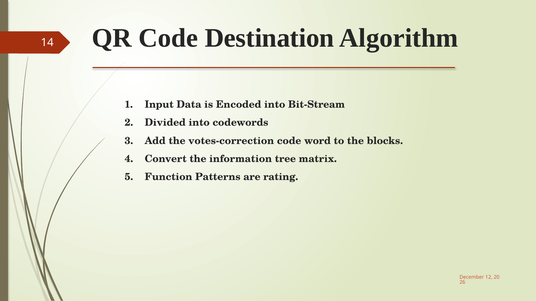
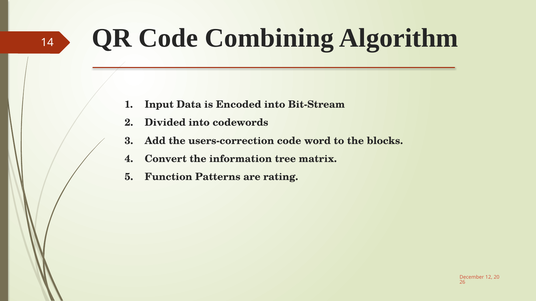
Destination: Destination -> Combining
votes-correction: votes-correction -> users-correction
